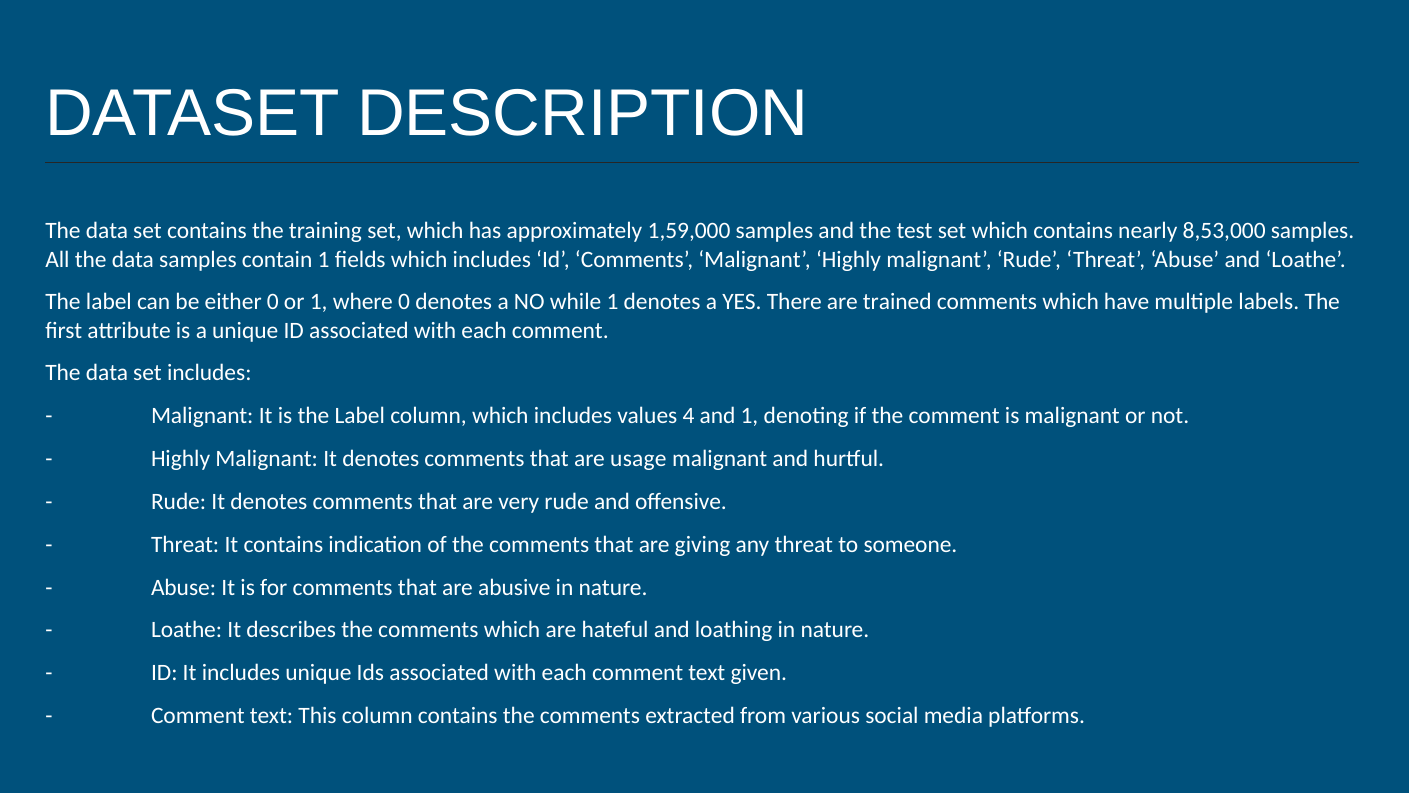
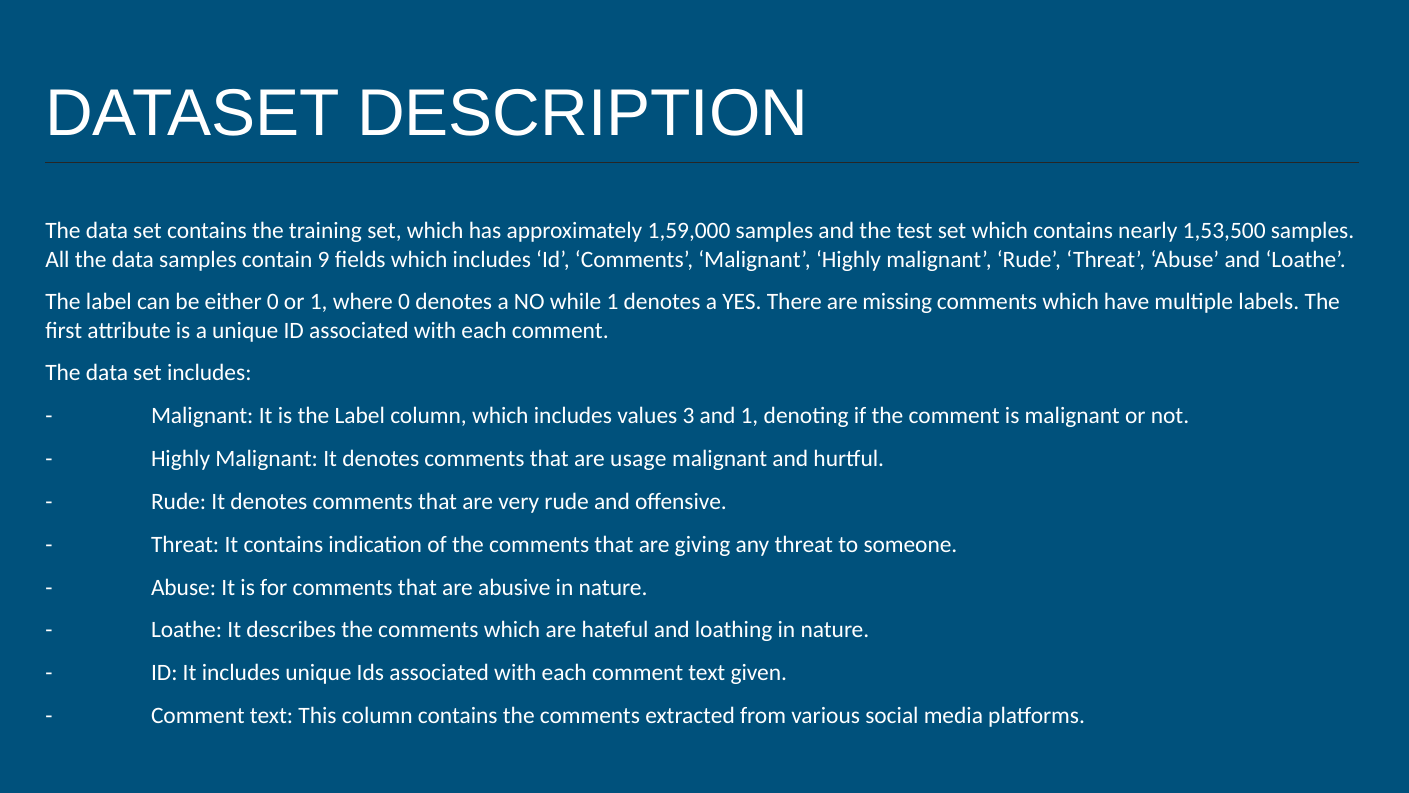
8,53,000: 8,53,000 -> 1,53,500
contain 1: 1 -> 9
trained: trained -> missing
4: 4 -> 3
